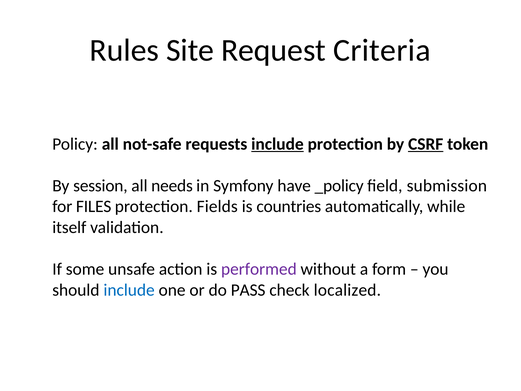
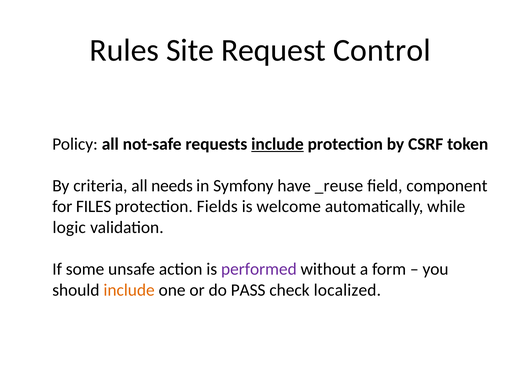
Criteria: Criteria -> Control
CSRF underline: present -> none
session: session -> criteria
_policy: _policy -> _reuse
submission: submission -> component
countries: countries -> welcome
itself: itself -> logic
include at (129, 290) colour: blue -> orange
